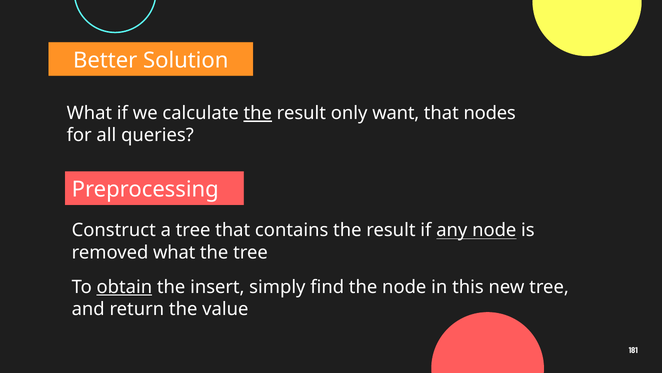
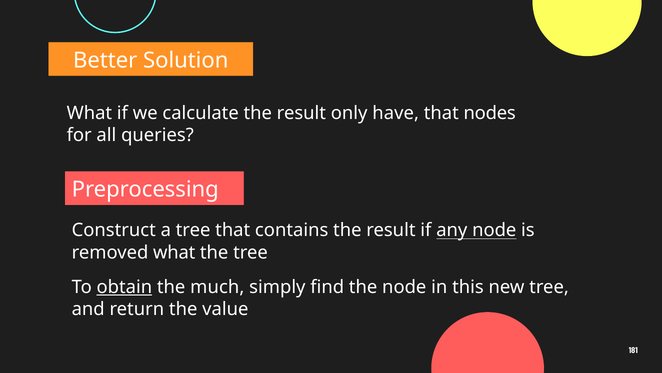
the at (258, 113) underline: present -> none
want: want -> have
insert: insert -> much
